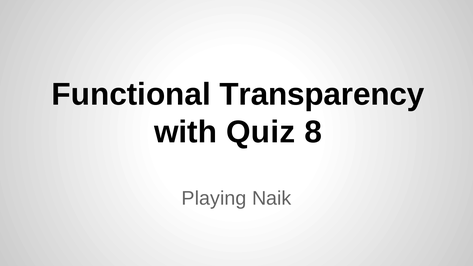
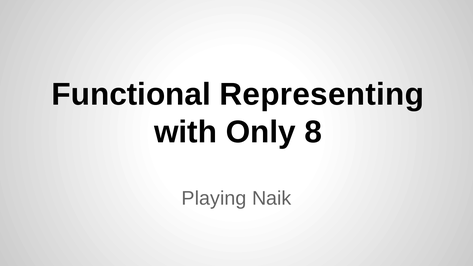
Transparency: Transparency -> Representing
Quiz: Quiz -> Only
